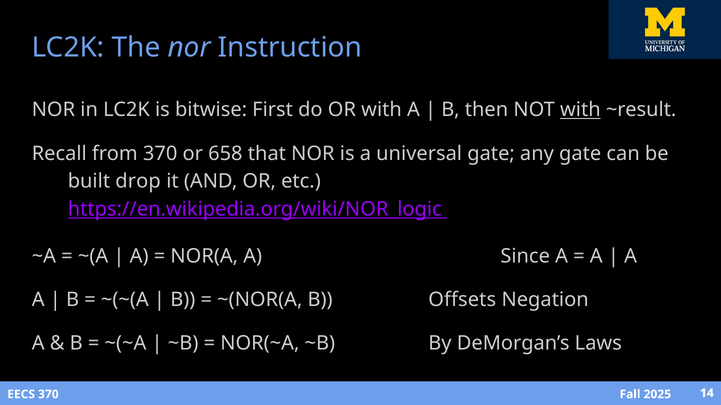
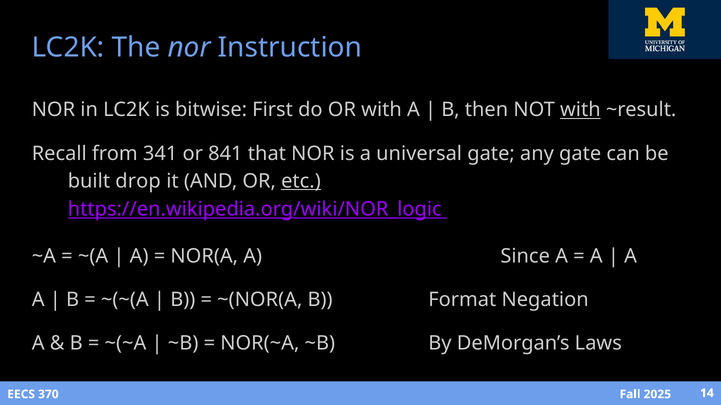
from 370: 370 -> 341
658: 658 -> 841
etc underline: none -> present
Offsets: Offsets -> Format
